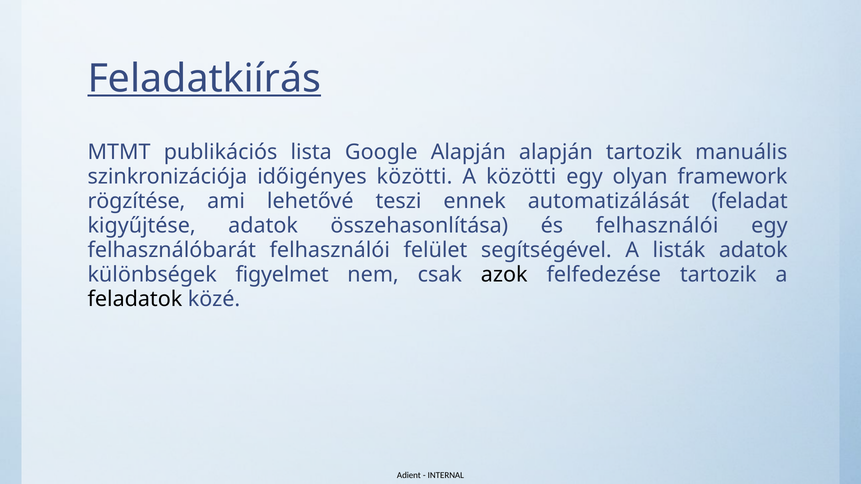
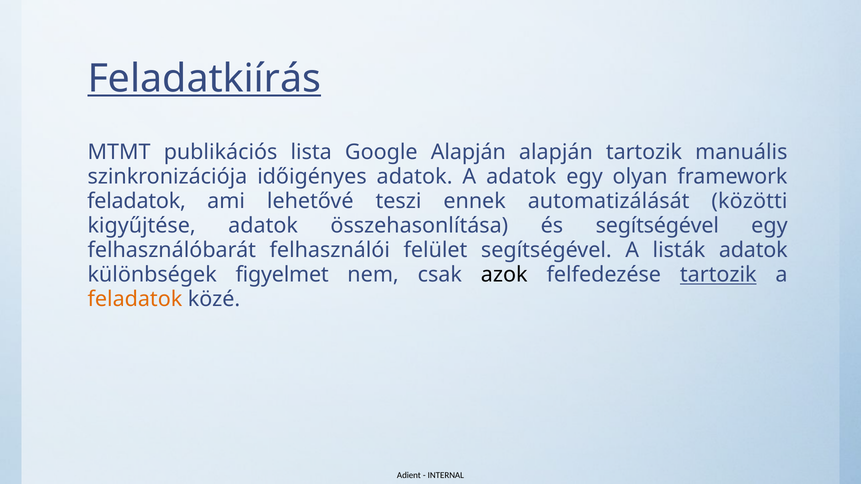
időigényes közötti: közötti -> adatok
A közötti: közötti -> adatok
rögzítése at (136, 201): rögzítése -> feladatok
feladat: feladat -> közötti
és felhasználói: felhasználói -> segítségével
tartozik at (718, 275) underline: none -> present
feladatok at (135, 299) colour: black -> orange
